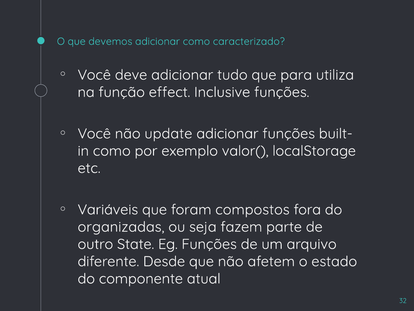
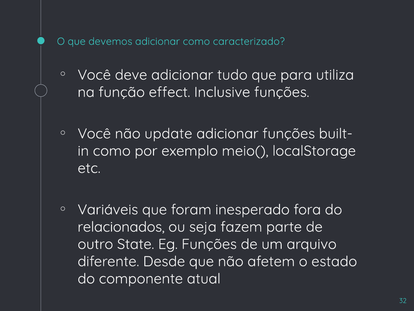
valor(: valor( -> meio(
compostos: compostos -> inesperado
organizadas: organizadas -> relacionados
